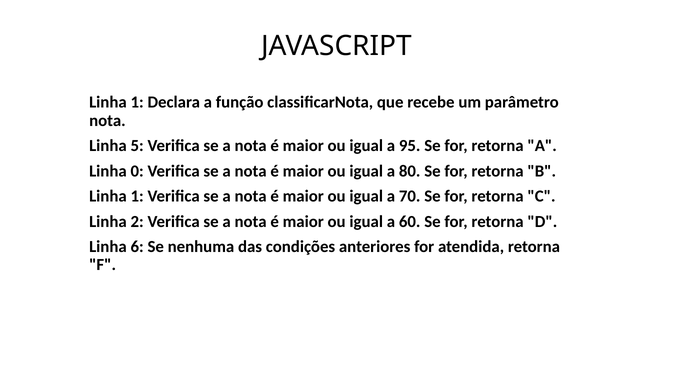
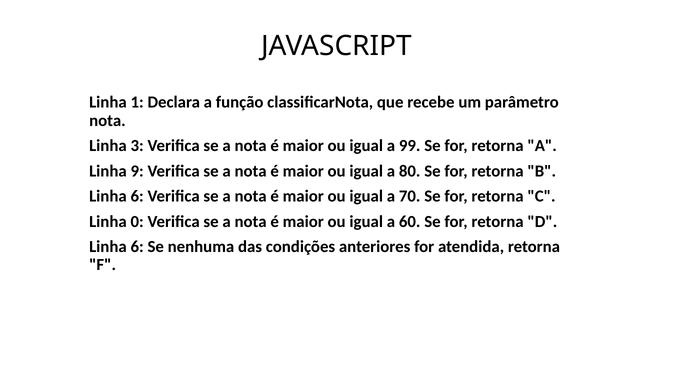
5: 5 -> 3
95: 95 -> 99
0: 0 -> 9
1 at (137, 196): 1 -> 6
2: 2 -> 0
